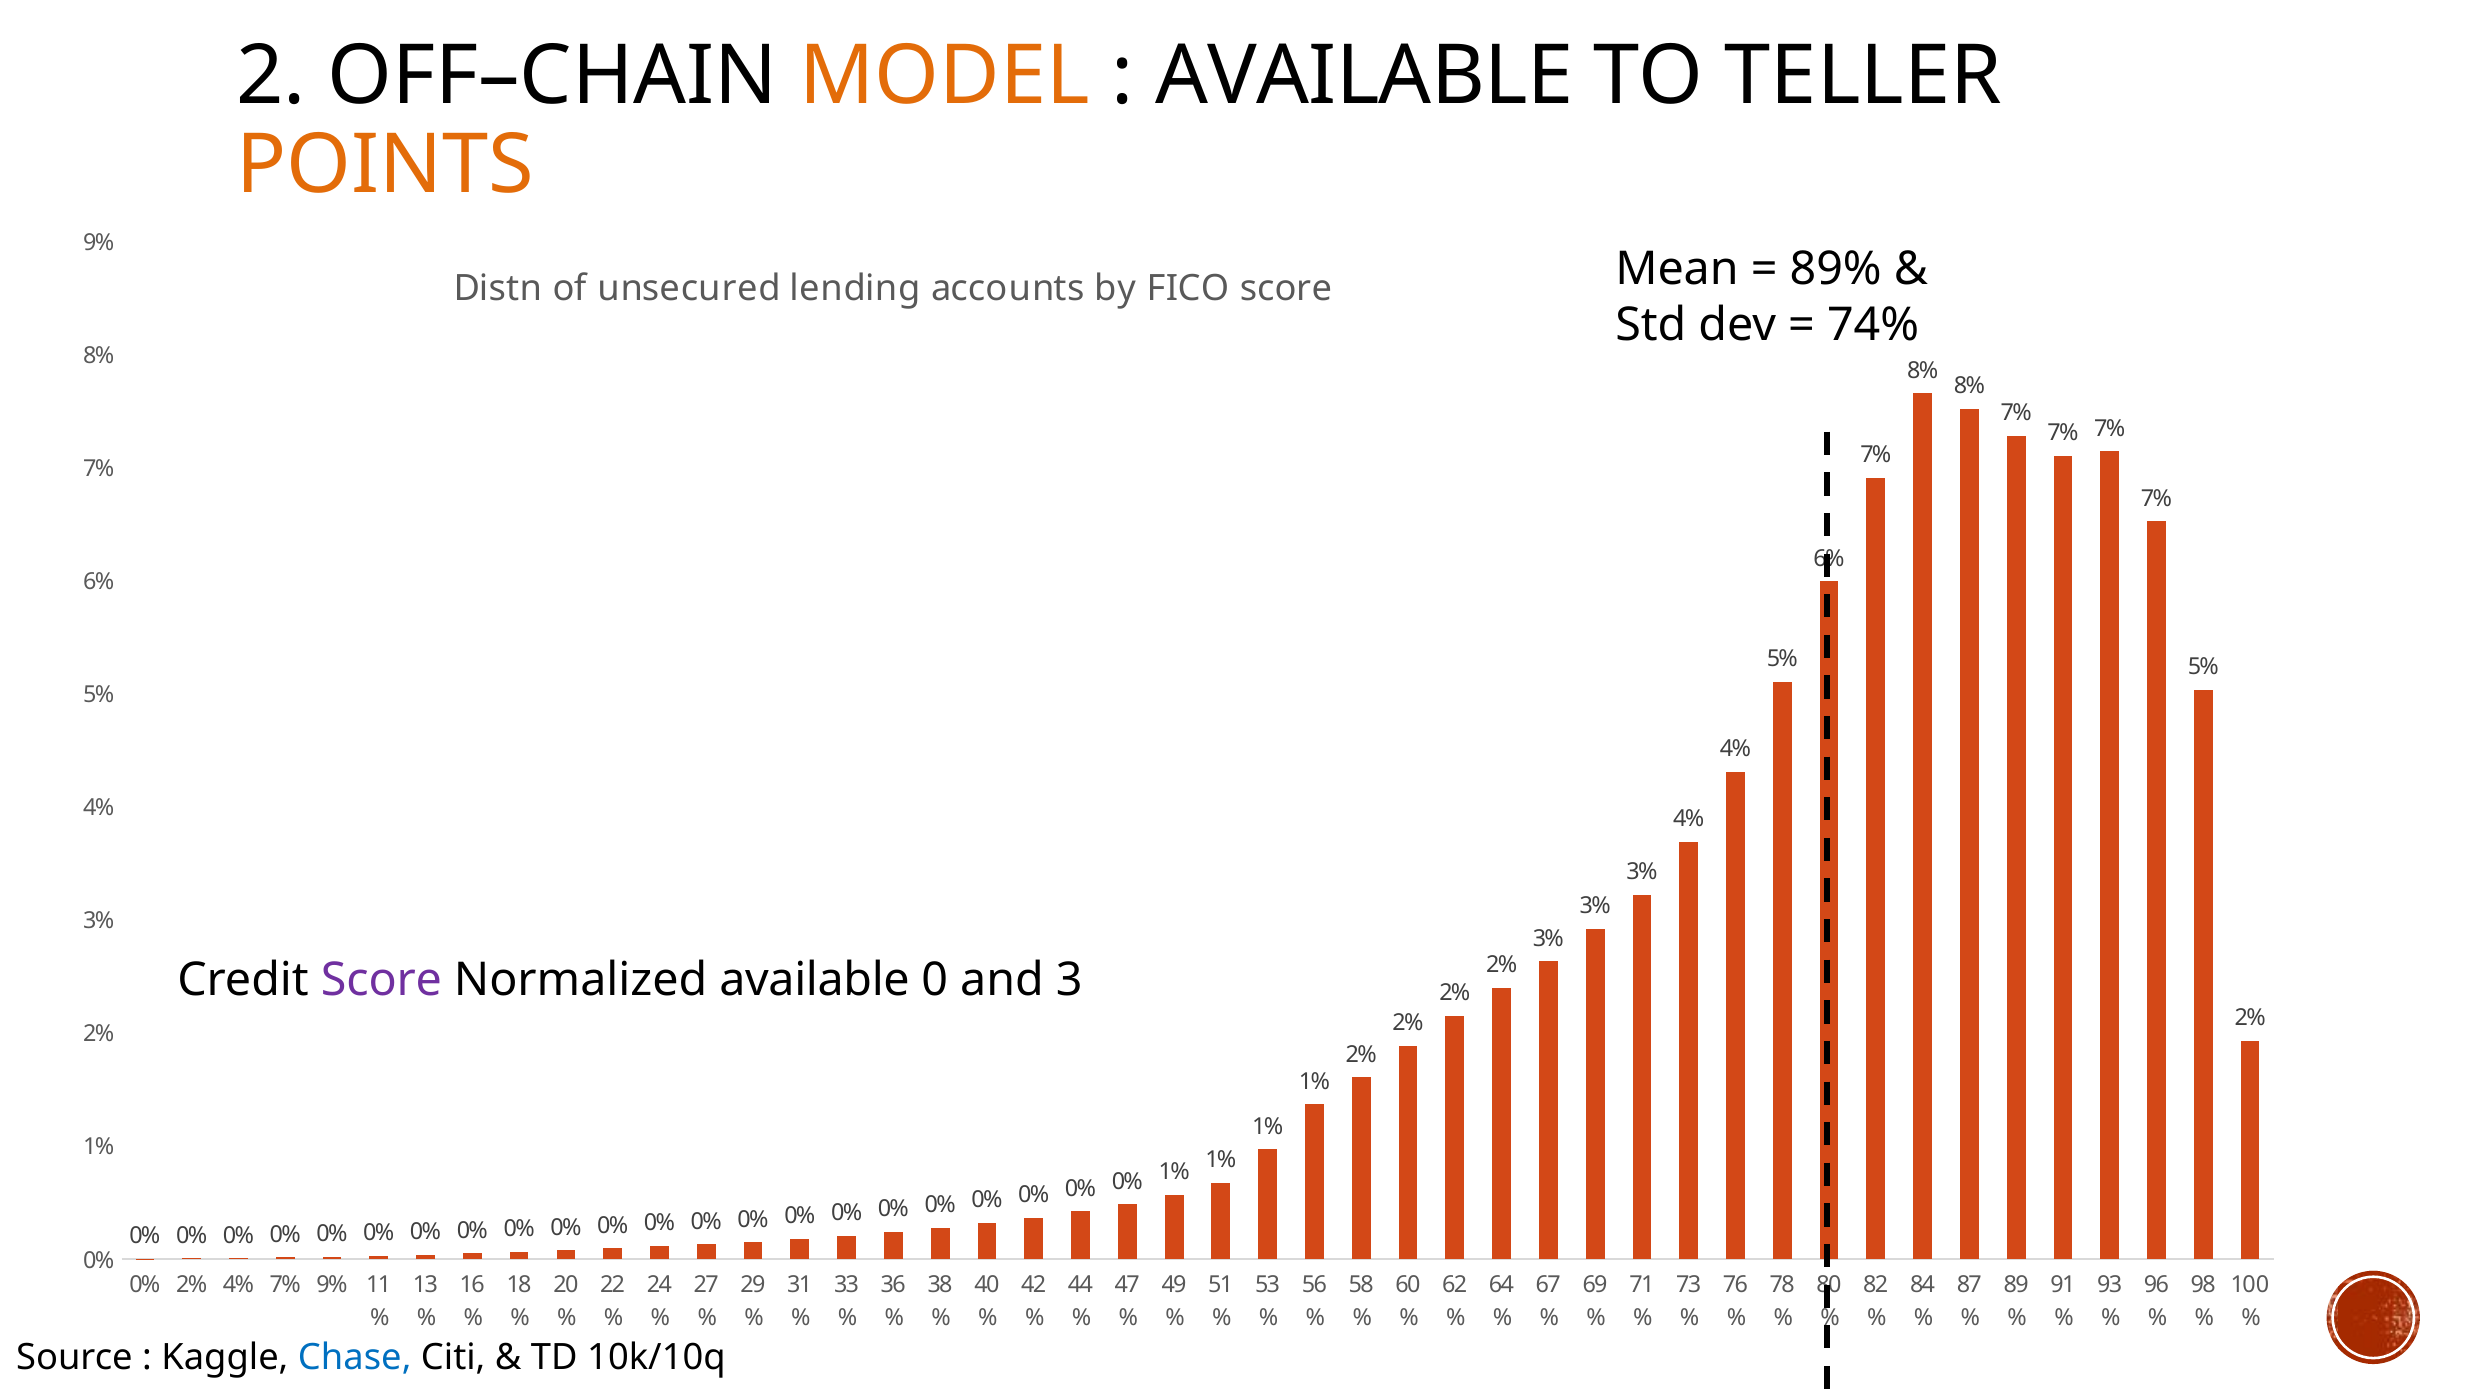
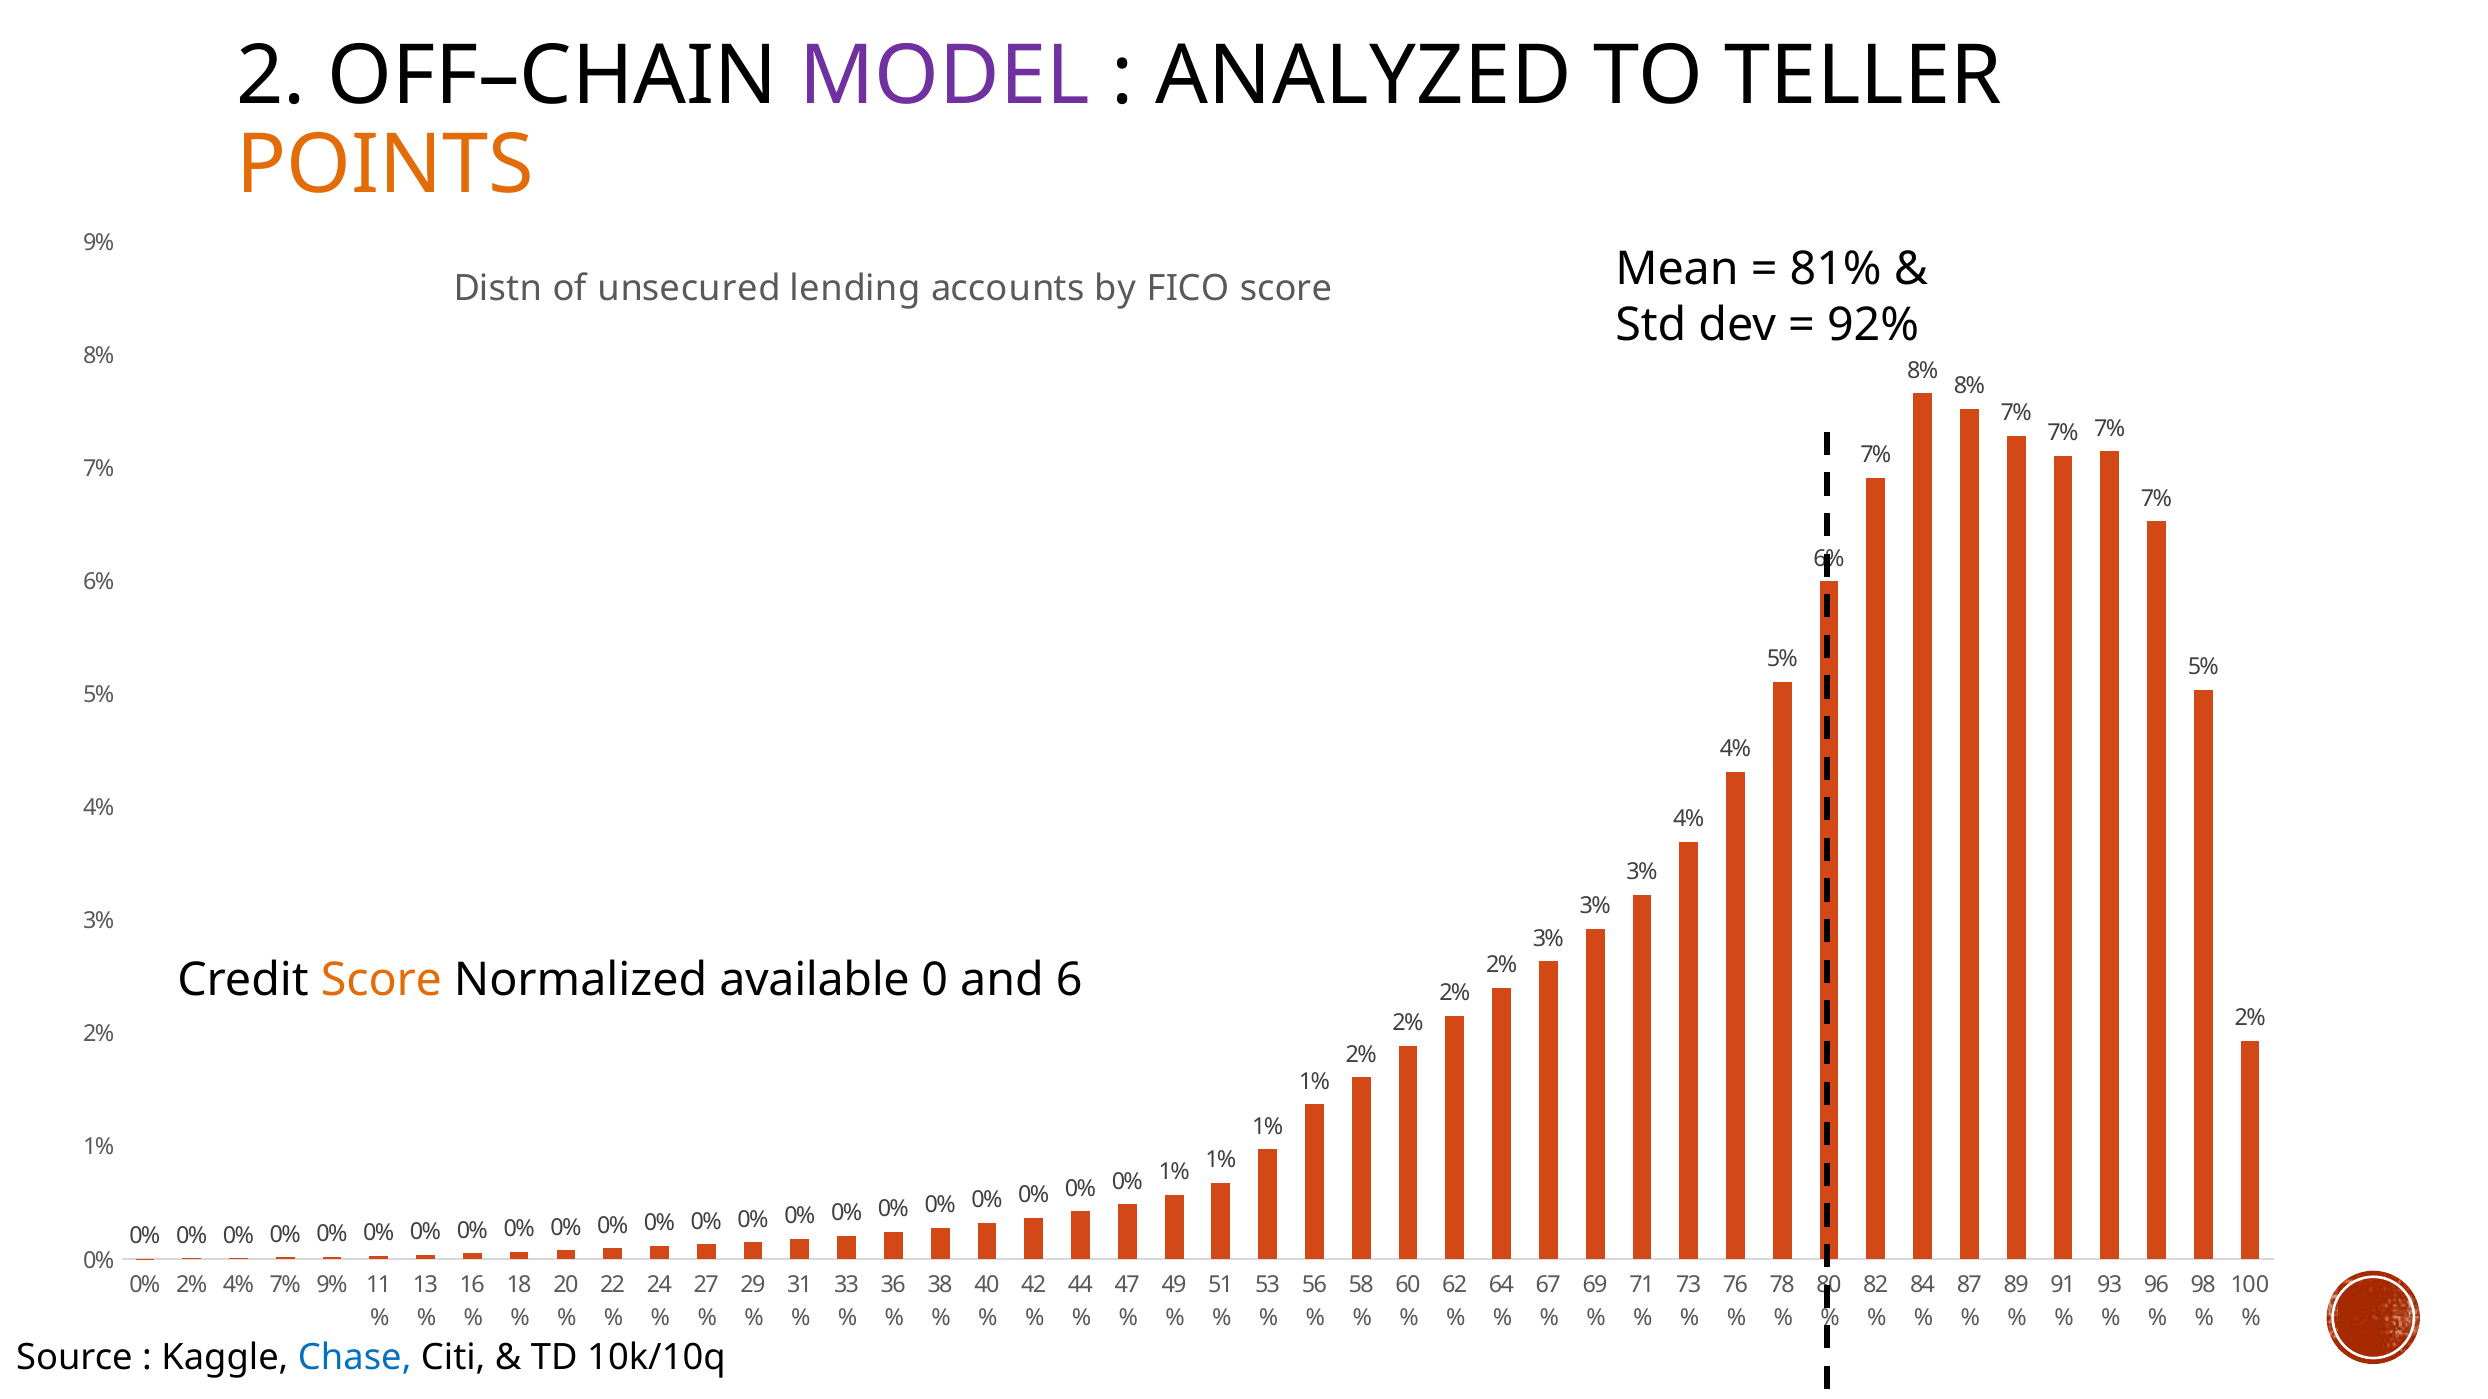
MODEL colour: orange -> purple
AVAILABLE at (1364, 76): AVAILABLE -> ANALYZED
89%: 89% -> 81%
74%: 74% -> 92%
Score at (381, 981) colour: purple -> orange
3: 3 -> 6
